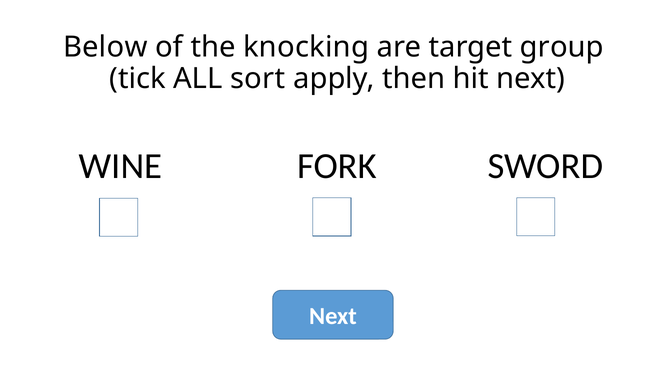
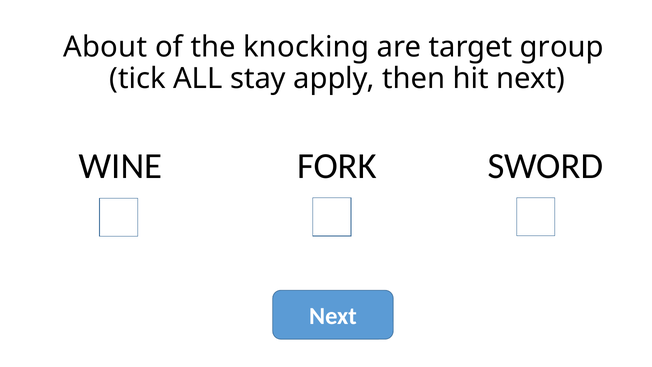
Below: Below -> About
sort: sort -> stay
